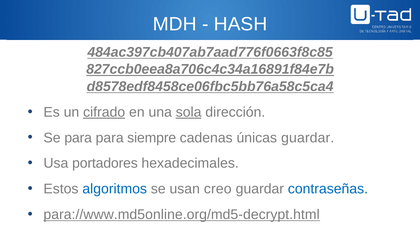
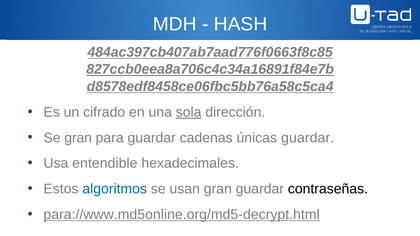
cifrado underline: present -> none
Se para: para -> gran
para siempre: siempre -> guardar
portadores: portadores -> entendible
usan creo: creo -> gran
contraseñas colour: blue -> black
